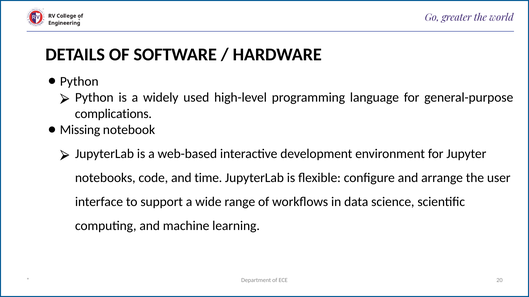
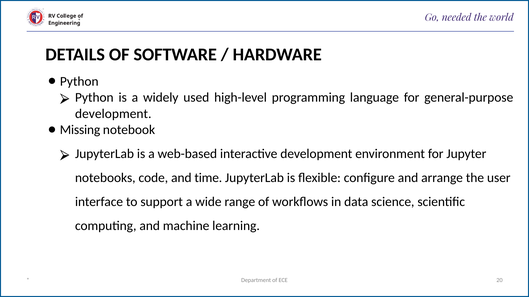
greater: greater -> needed
complications at (113, 114): complications -> development
